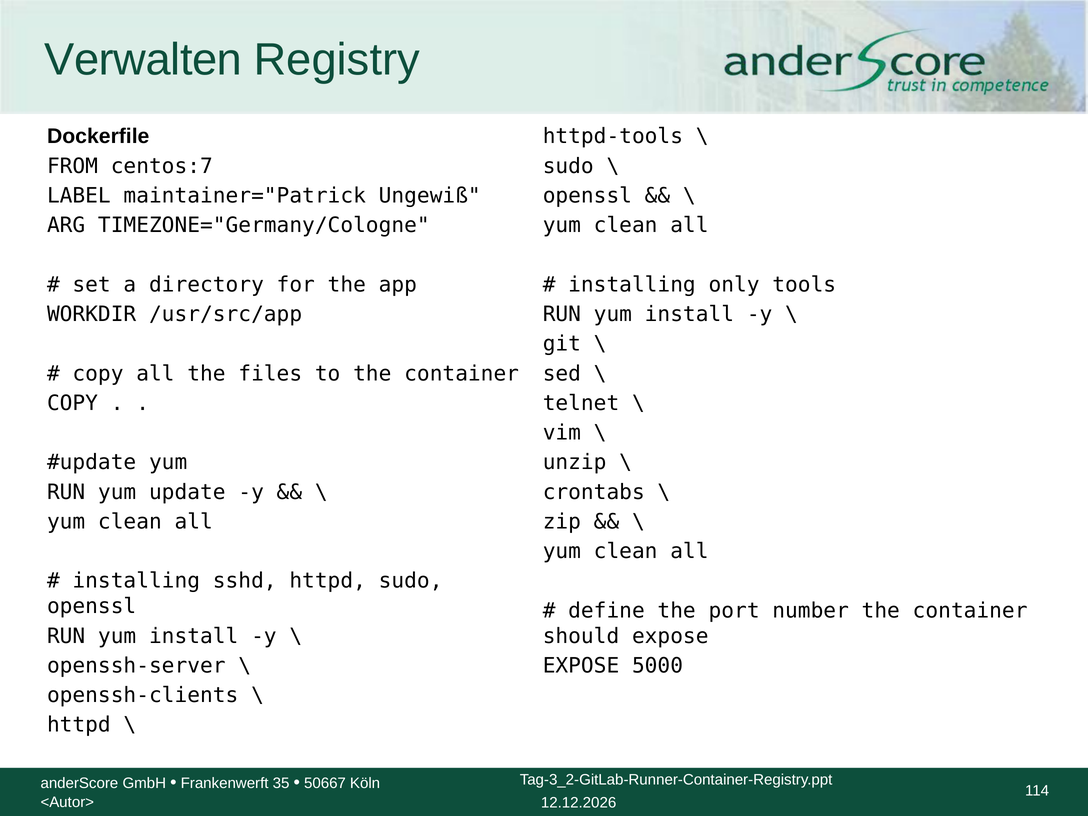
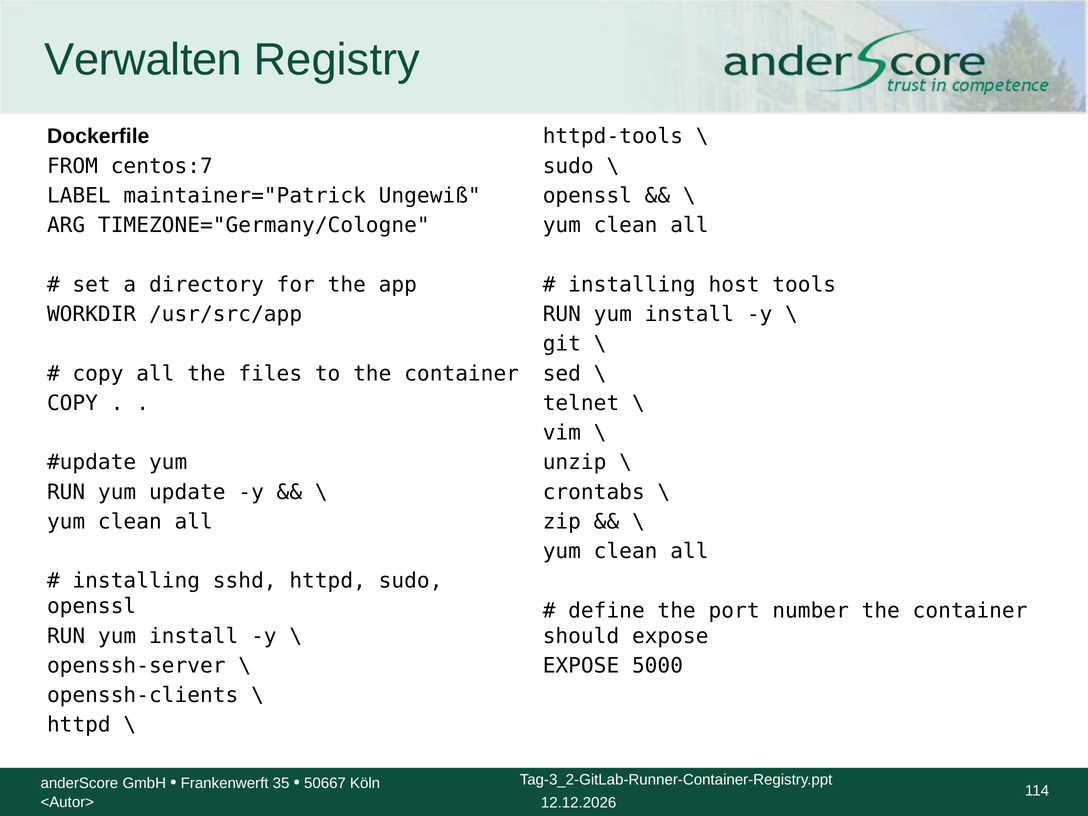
only: only -> host
